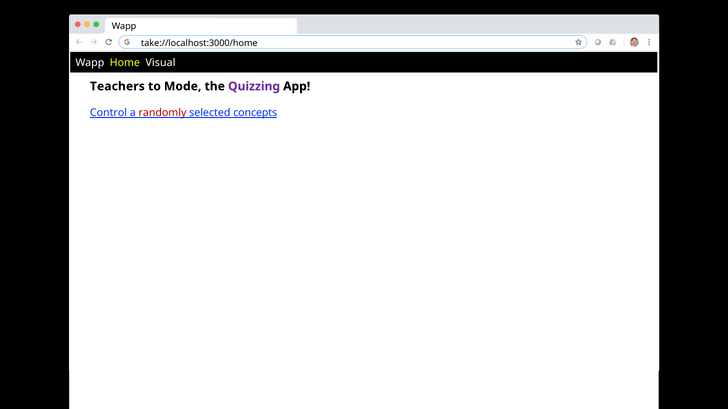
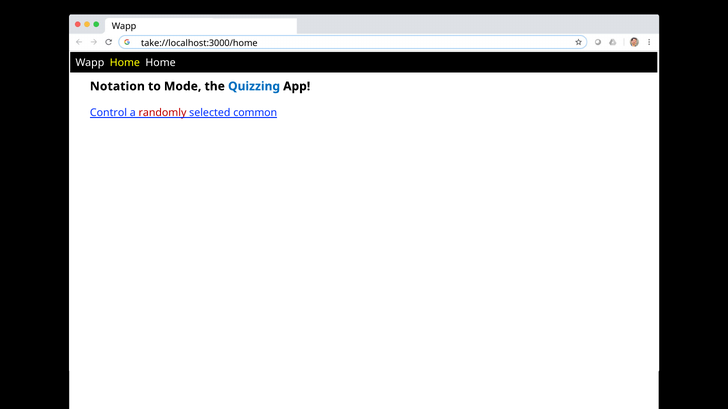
Home Visual: Visual -> Home
Teachers: Teachers -> Notation
Quizzing colour: purple -> blue
concepts: concepts -> common
